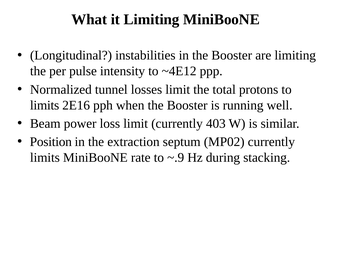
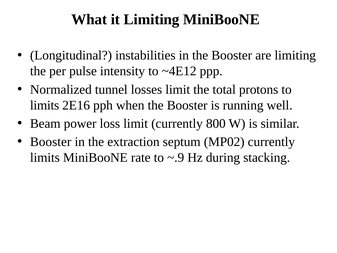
403: 403 -> 800
Position at (51, 142): Position -> Booster
